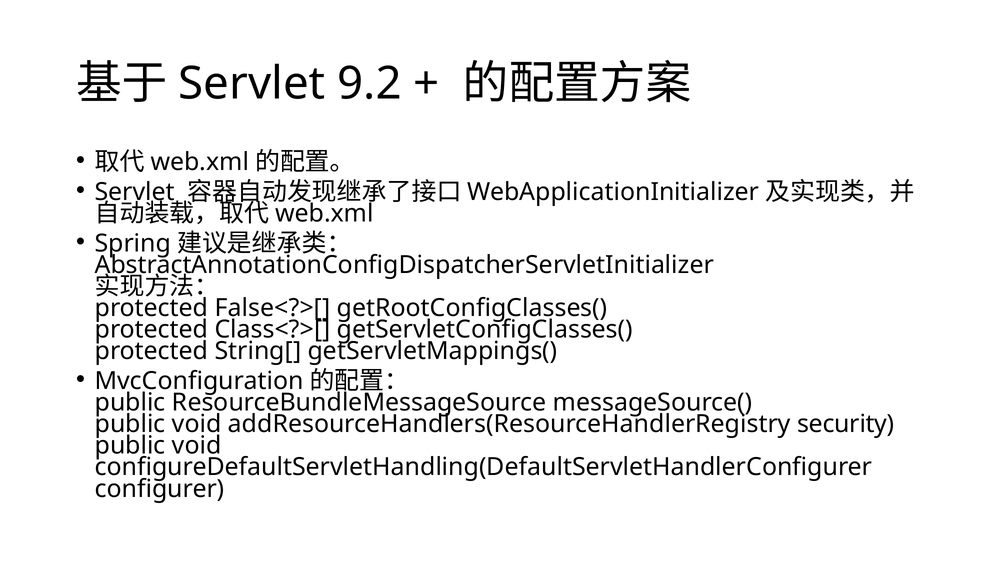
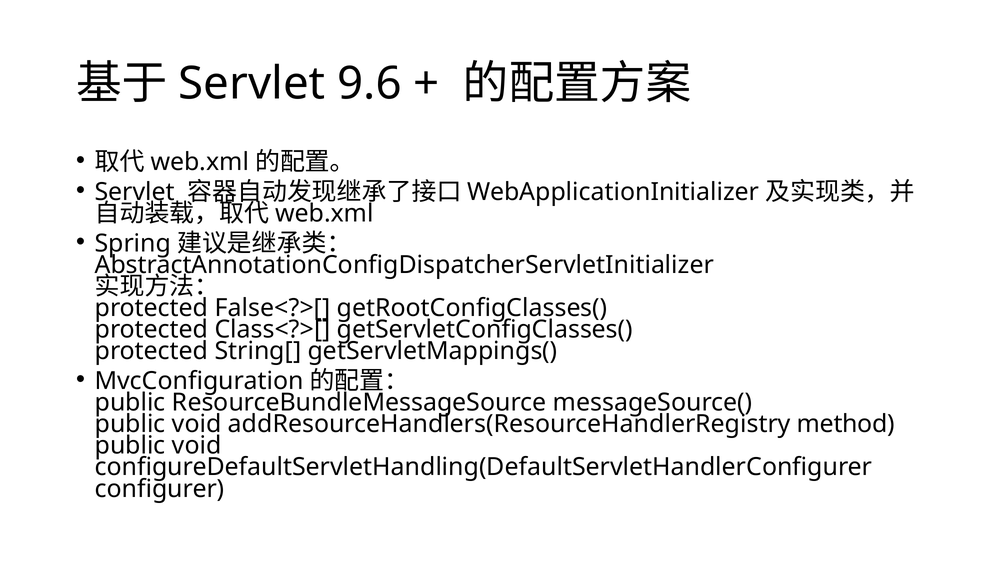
9.2: 9.2 -> 9.6
security: security -> method
